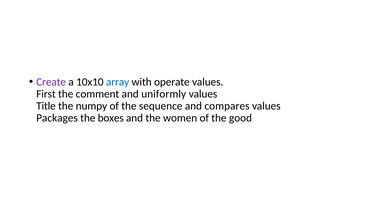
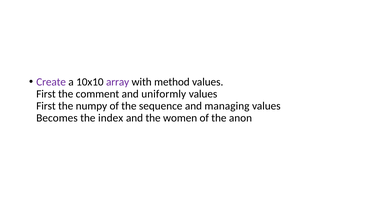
array colour: blue -> purple
operate: operate -> method
Title at (46, 106): Title -> First
compares: compares -> managing
Packages: Packages -> Becomes
boxes: boxes -> index
good: good -> anon
